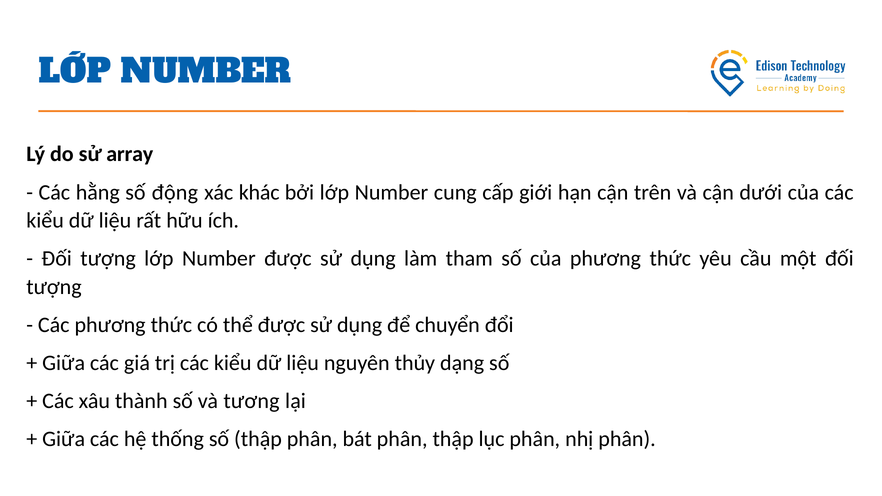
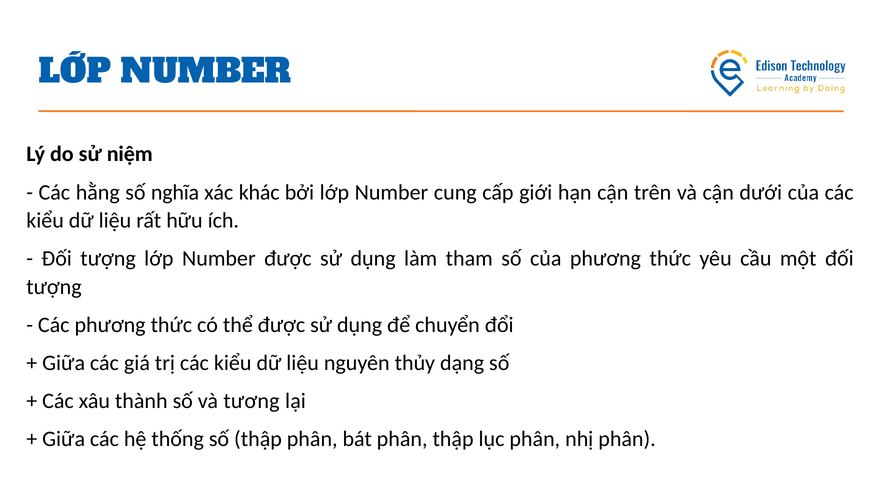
array: array -> niệm
động: động -> nghĩa
